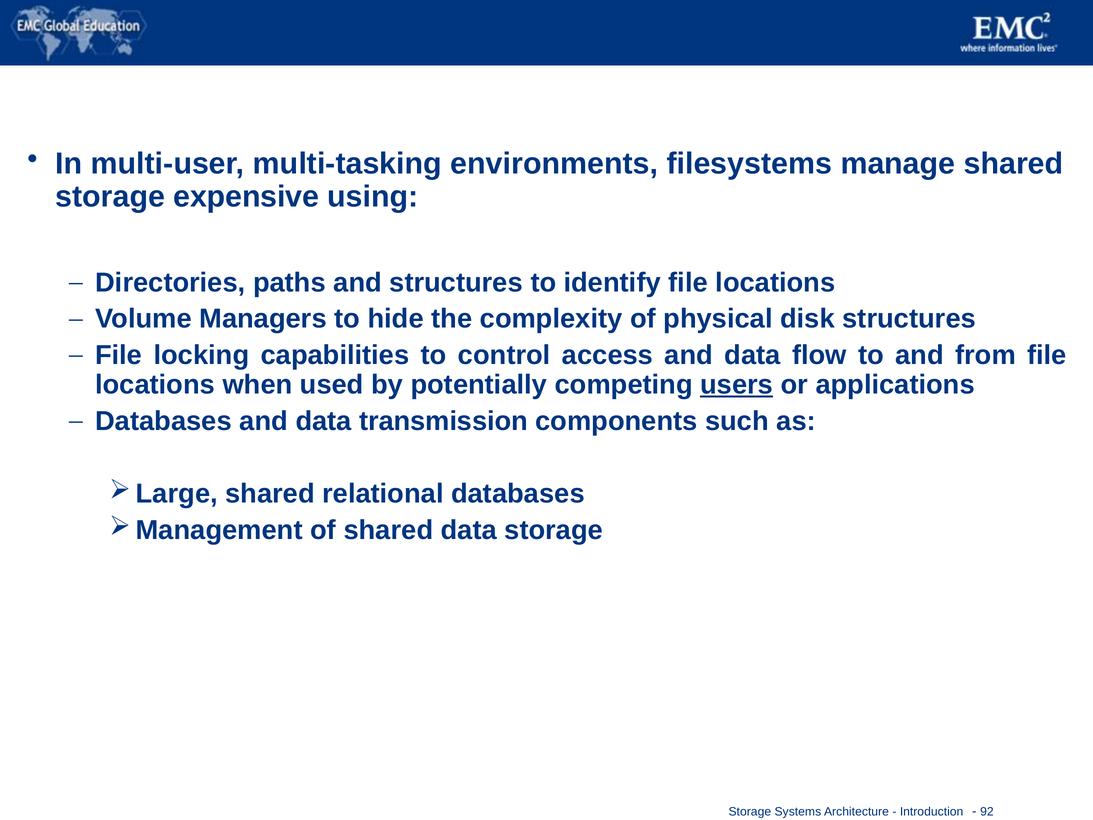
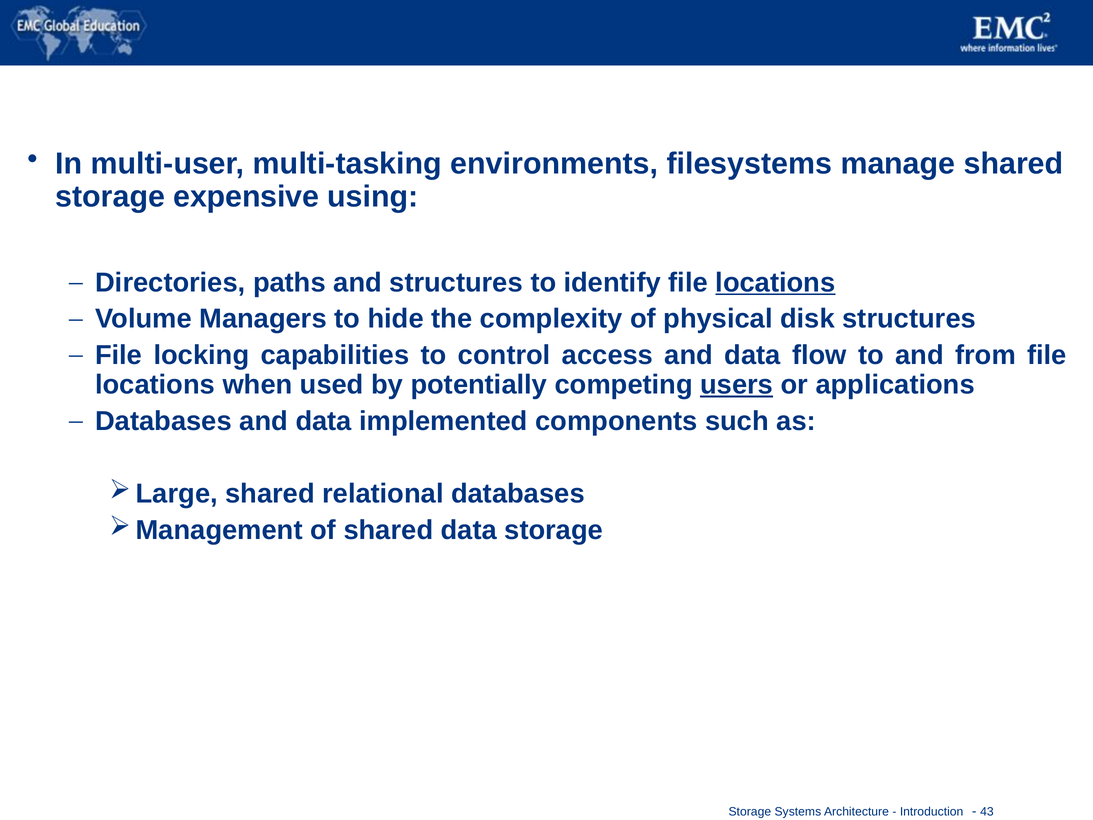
locations at (775, 282) underline: none -> present
transmission: transmission -> implemented
92: 92 -> 43
